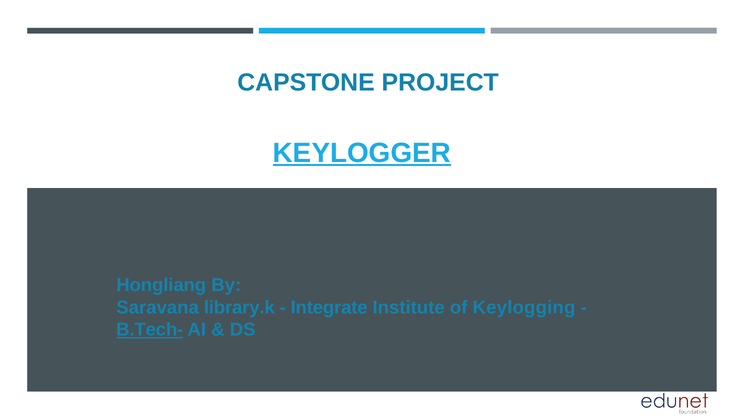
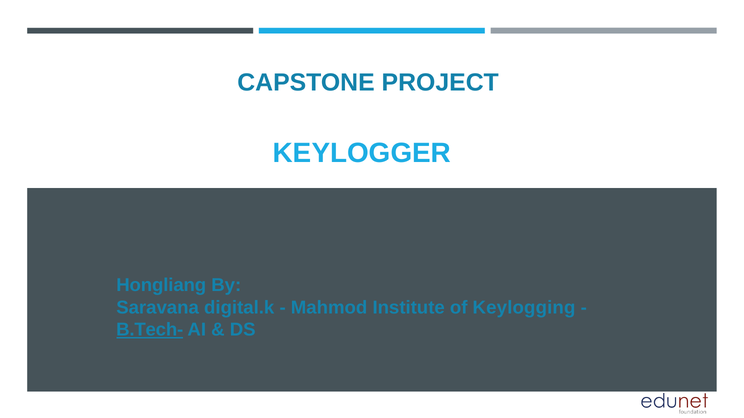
KEYLOGGER underline: present -> none
library.k: library.k -> digital.k
Integrate: Integrate -> Mahmod
